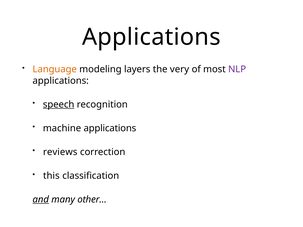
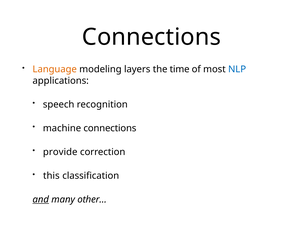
Applications at (151, 37): Applications -> Connections
very: very -> time
NLP colour: purple -> blue
speech underline: present -> none
machine applications: applications -> connections
reviews: reviews -> provide
